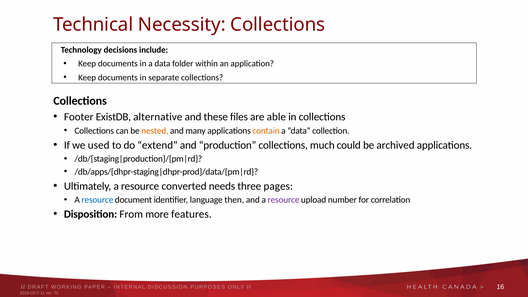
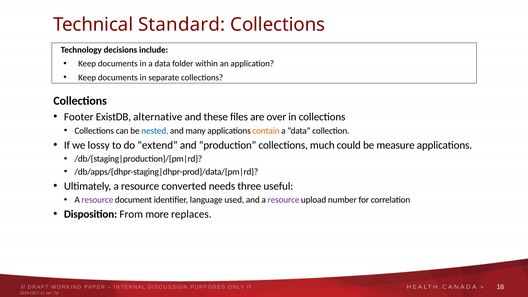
Necessity: Necessity -> Standard
able: able -> over
nested colour: orange -> blue
used: used -> lossy
archived: archived -> measure
pages: pages -> useful
resource at (97, 200) colour: blue -> purple
then: then -> used
features: features -> replaces
